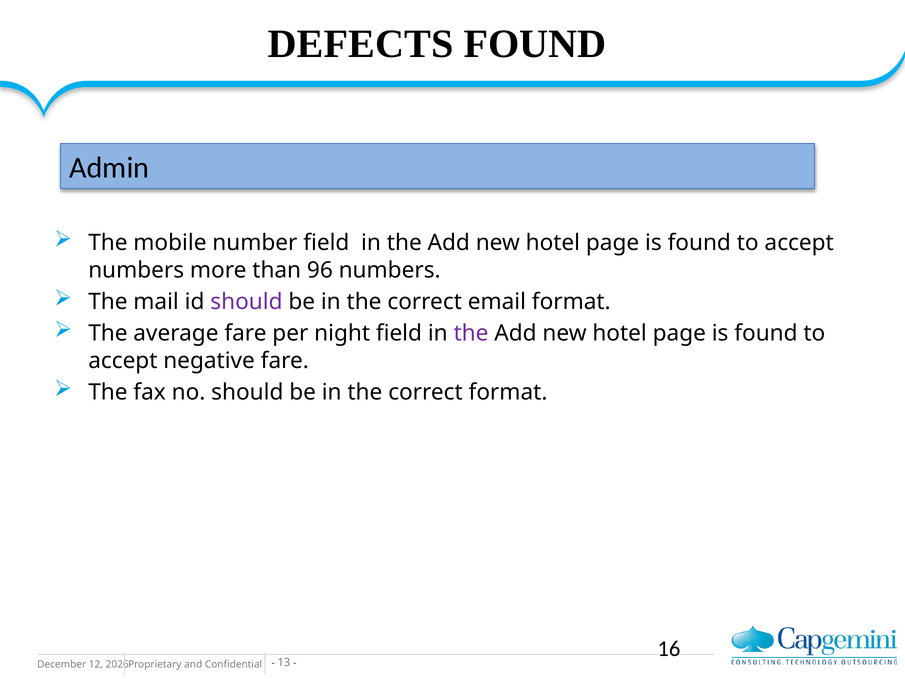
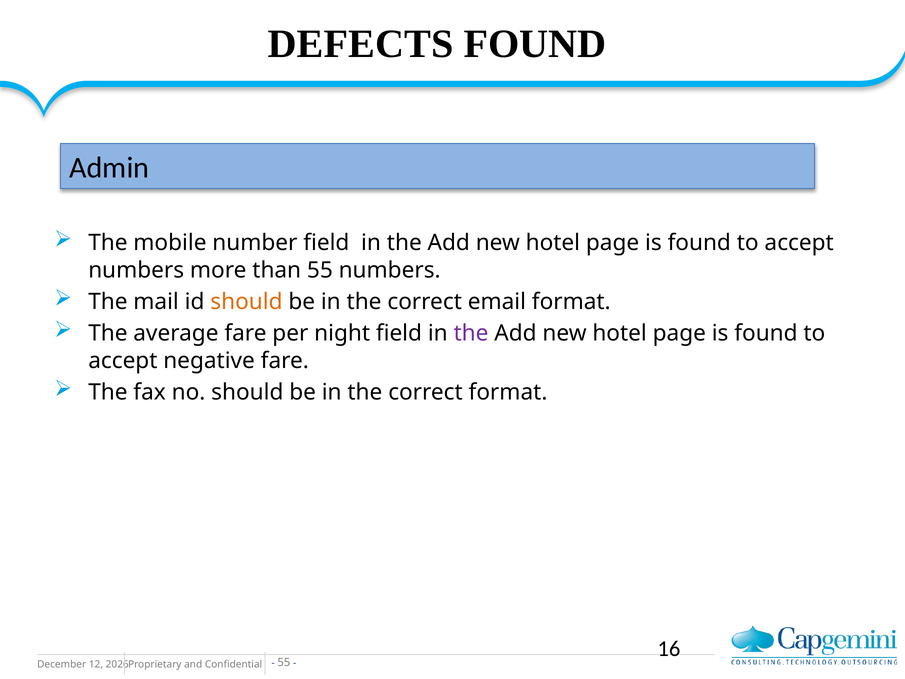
than 96: 96 -> 55
should at (246, 302) colour: purple -> orange
13 at (284, 662): 13 -> 55
